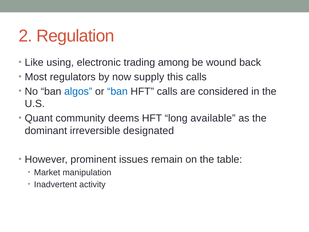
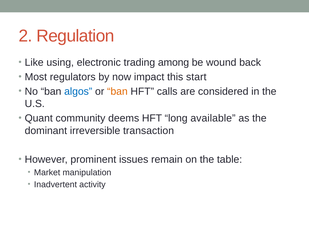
supply: supply -> impact
this calls: calls -> start
ban at (117, 91) colour: blue -> orange
designated: designated -> transaction
